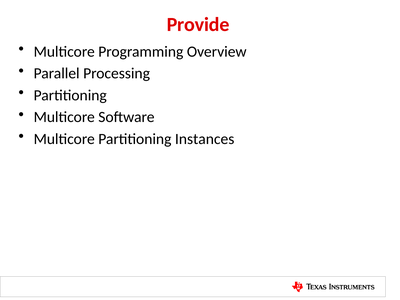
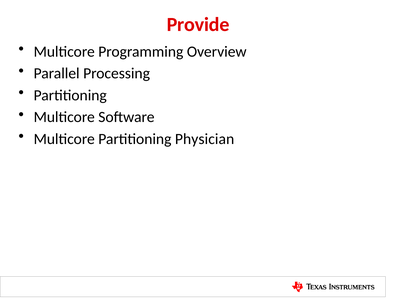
Instances: Instances -> Physician
